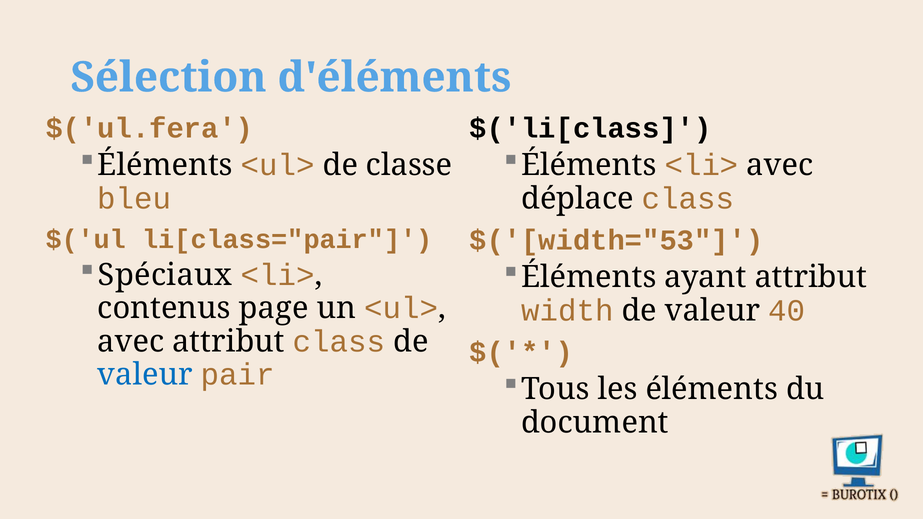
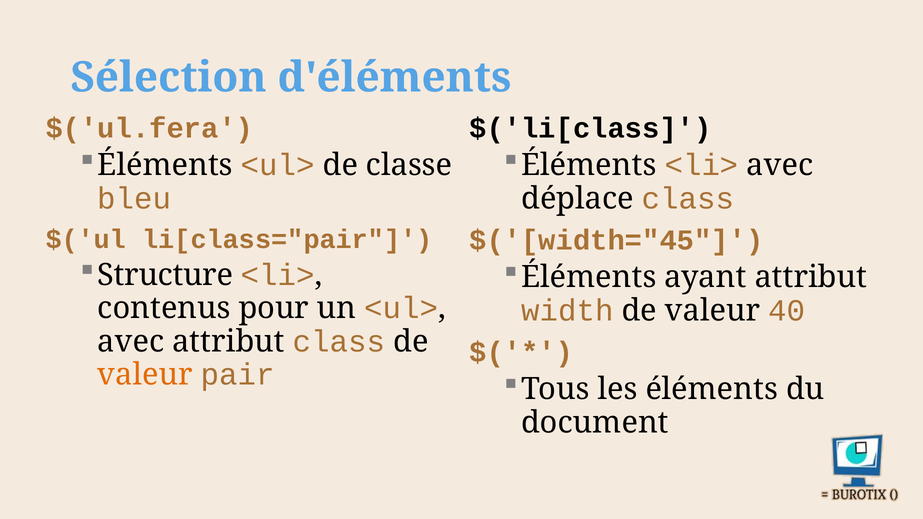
$('[width="53: $('[width="53 -> $('[width="45
Spéciaux: Spéciaux -> Structure
page: page -> pour
valeur at (145, 375) colour: blue -> orange
